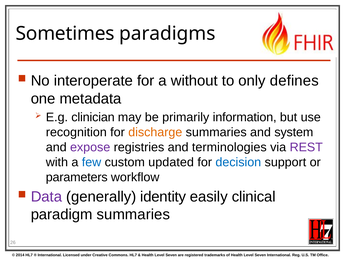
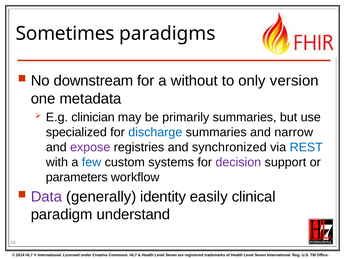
interoperate: interoperate -> downstream
defines: defines -> version
primarily information: information -> summaries
recognition: recognition -> specialized
discharge colour: orange -> blue
system: system -> narrow
terminologies: terminologies -> synchronized
REST colour: purple -> blue
updated: updated -> systems
decision colour: blue -> purple
paradigm summaries: summaries -> understand
